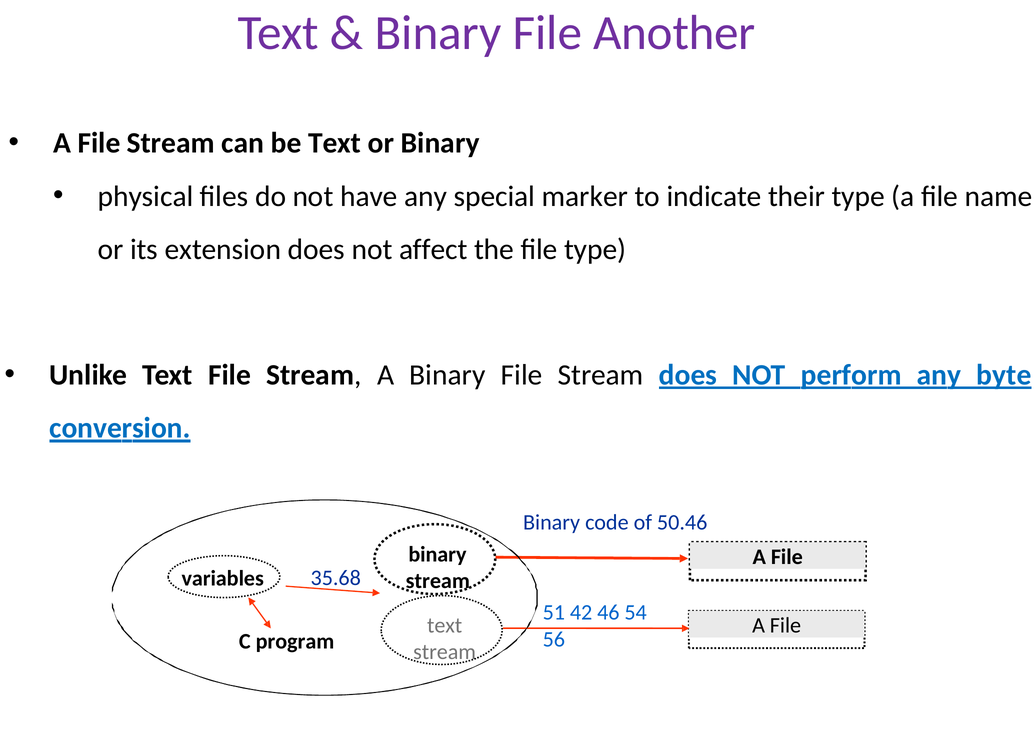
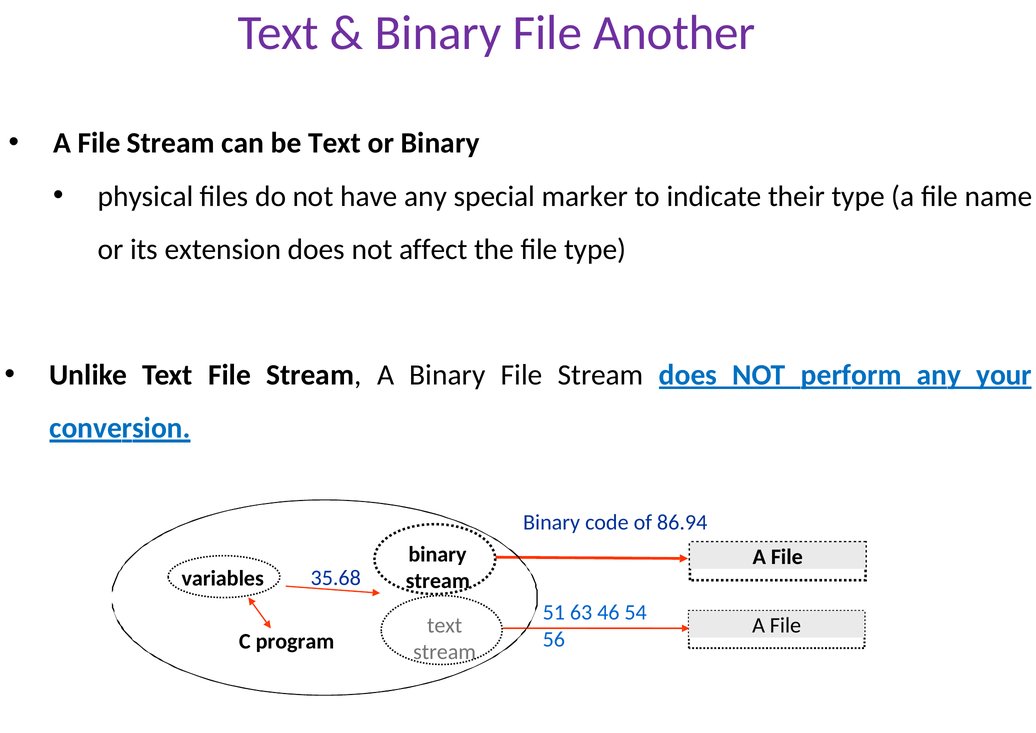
byte: byte -> your
50.46: 50.46 -> 86.94
42: 42 -> 63
